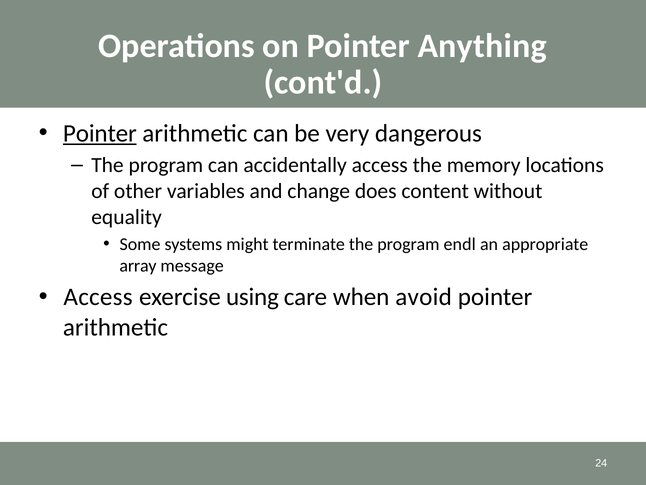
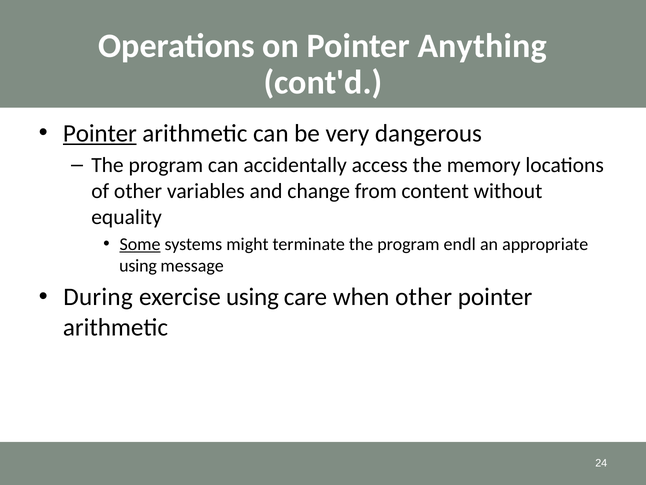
does: does -> from
Some underline: none -> present
array at (138, 265): array -> using
Access at (98, 297): Access -> During
when avoid: avoid -> other
